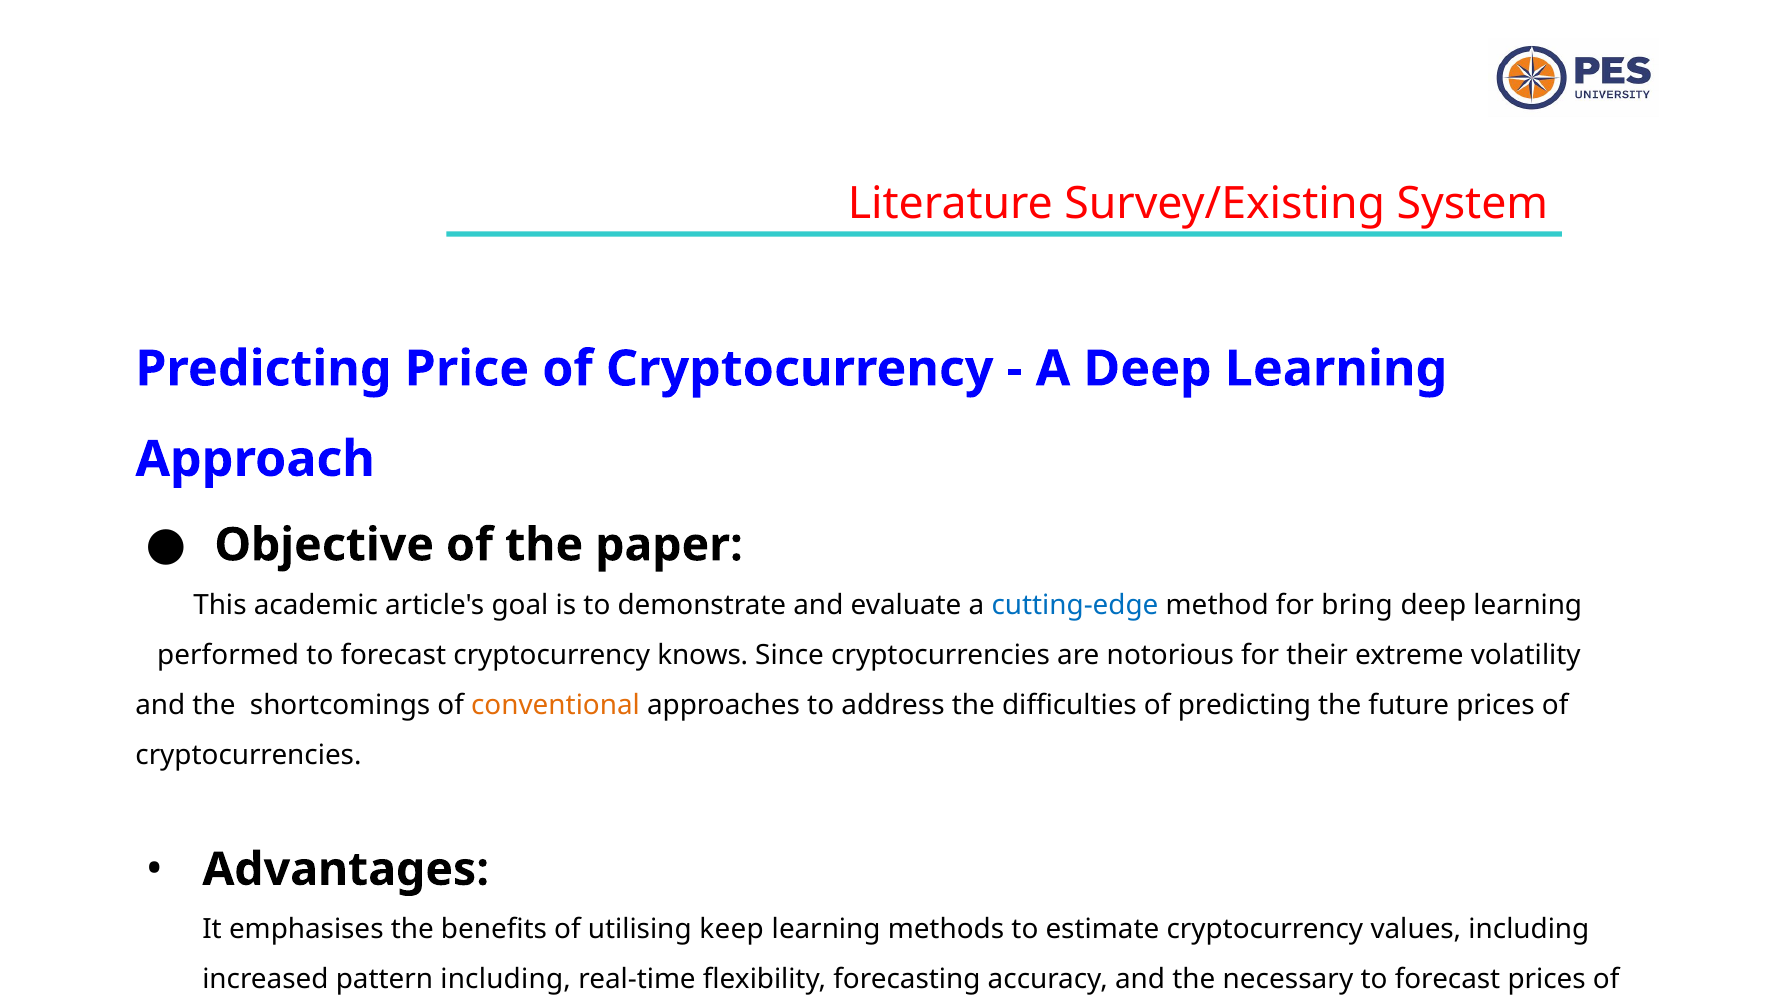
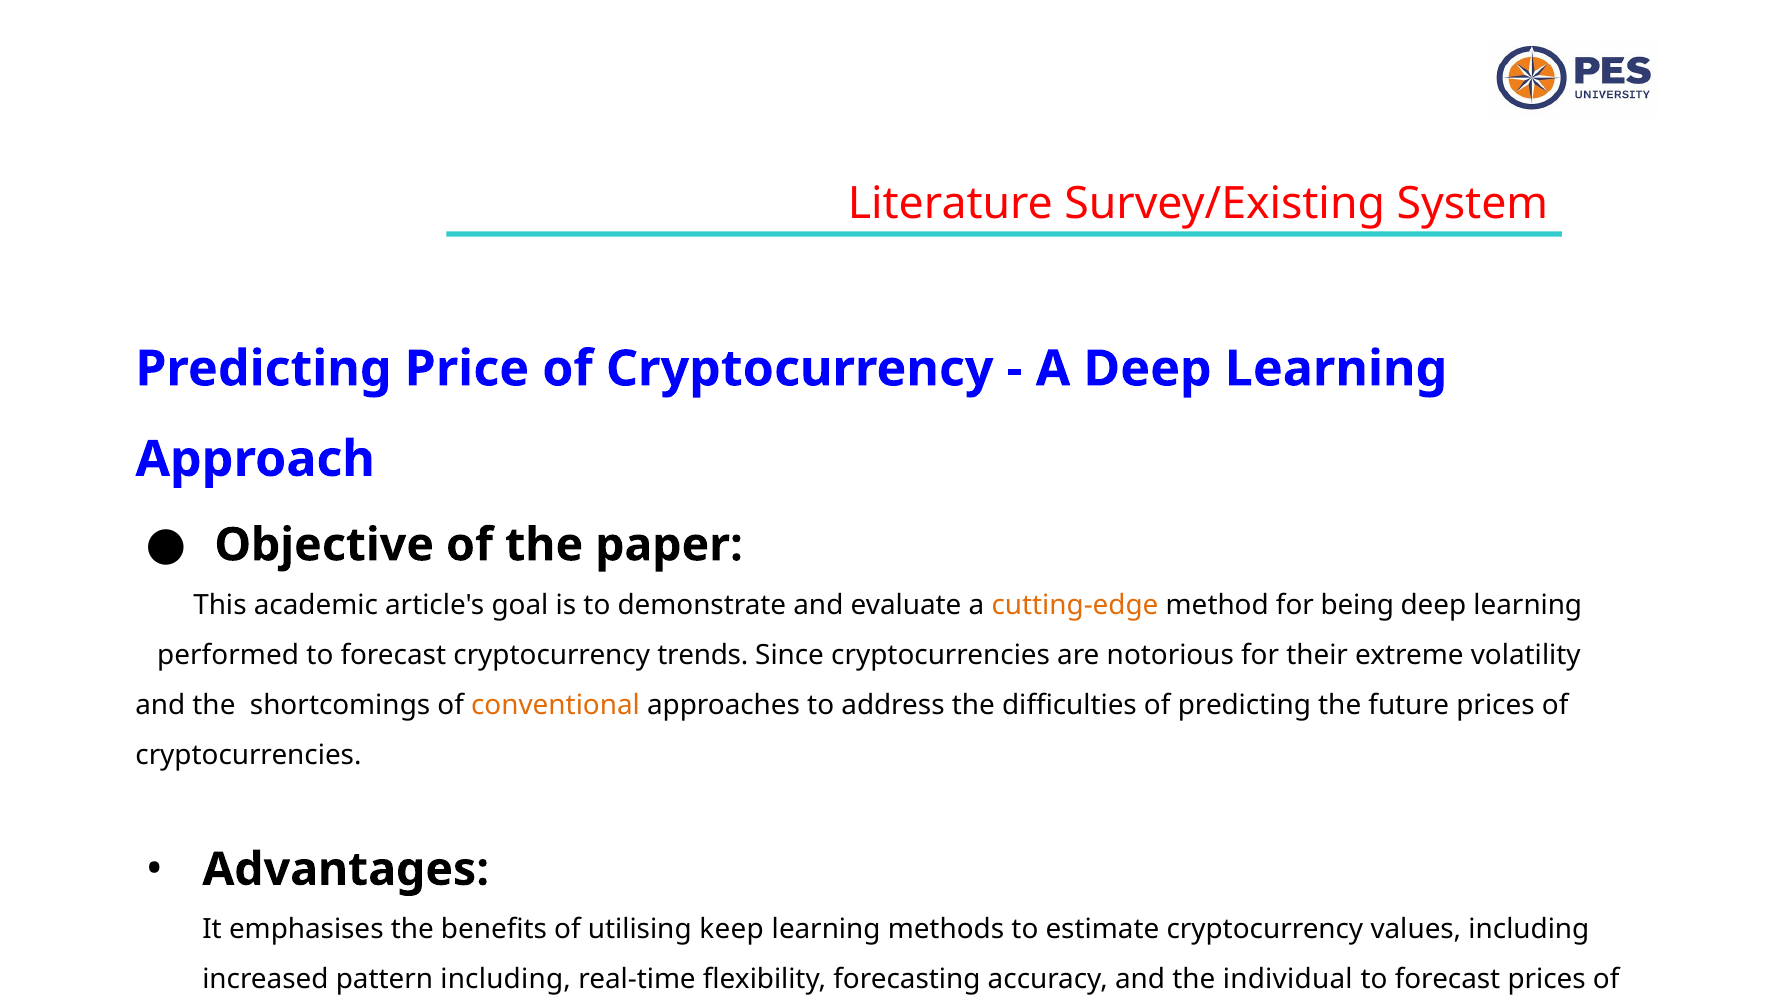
cutting-edge colour: blue -> orange
bring: bring -> being
knows: knows -> trends
necessary: necessary -> individual
